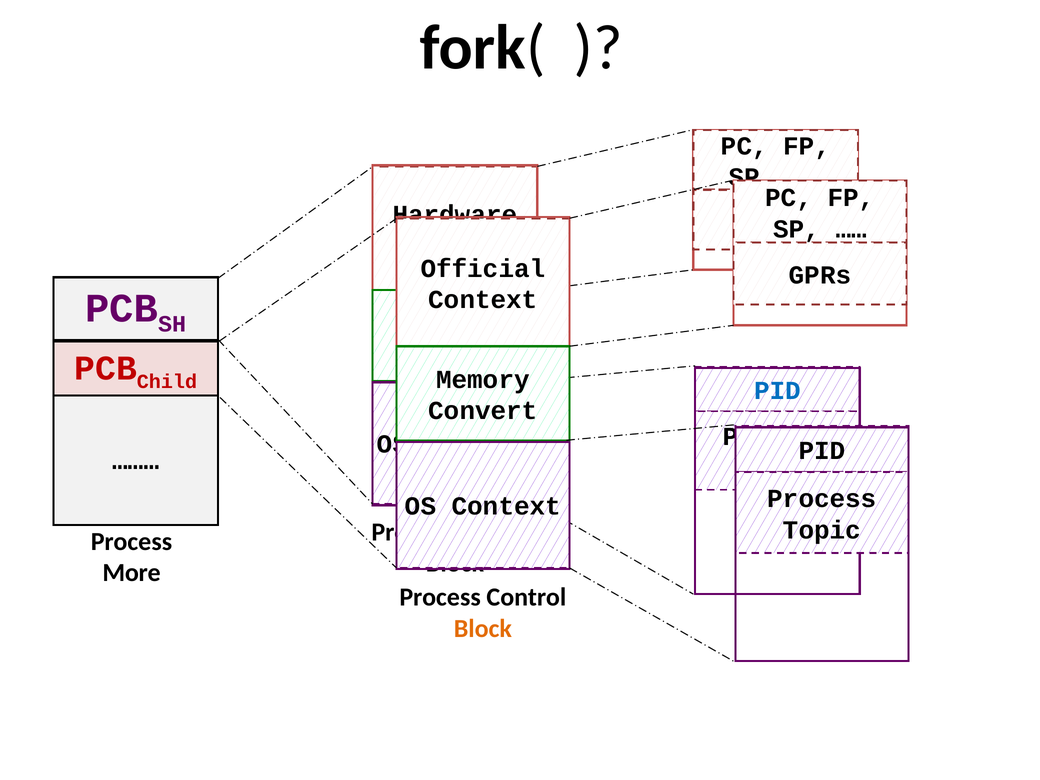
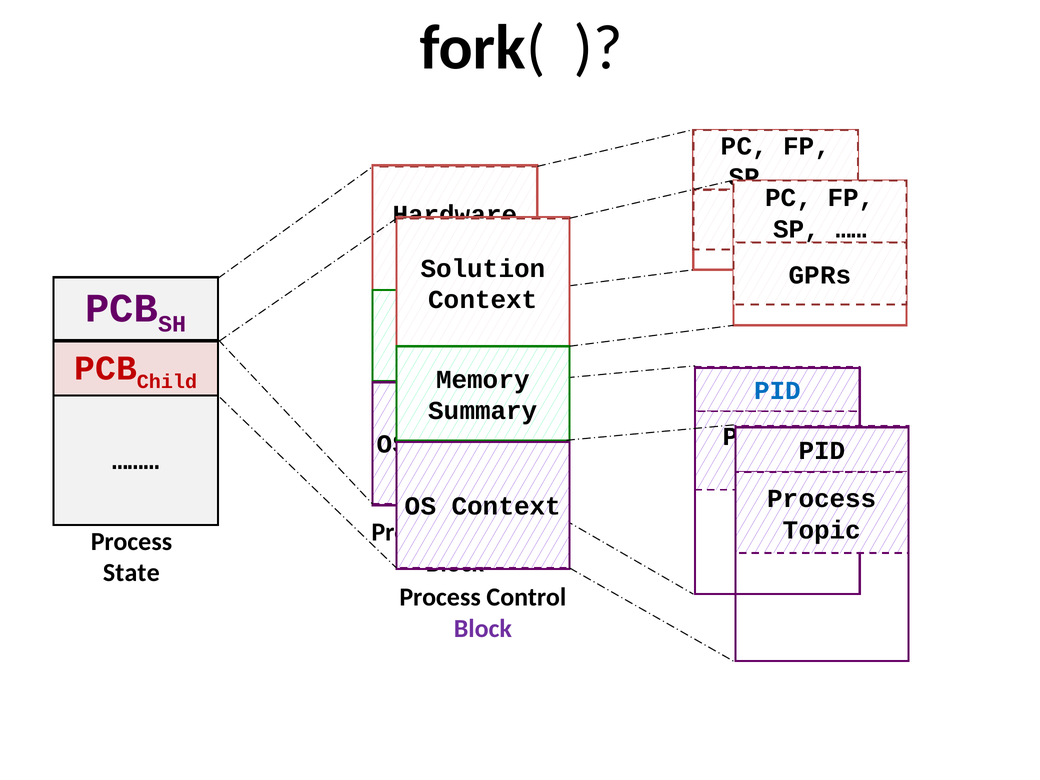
Official: Official -> Solution
Convert: Convert -> Summary
More at (132, 573): More -> State
Block at (483, 629) colour: orange -> purple
